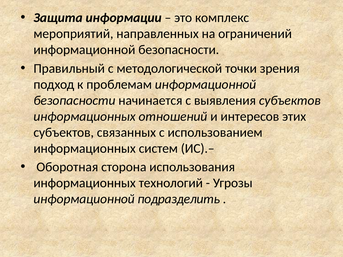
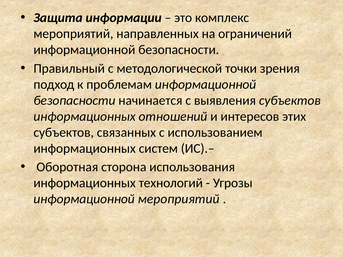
информационной подразделить: подразделить -> мероприятий
